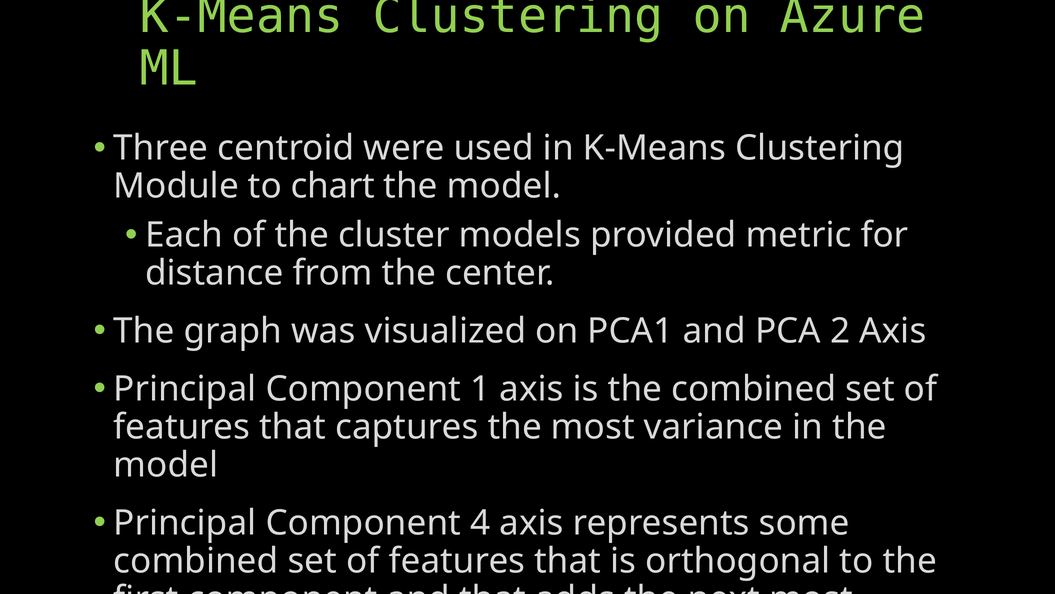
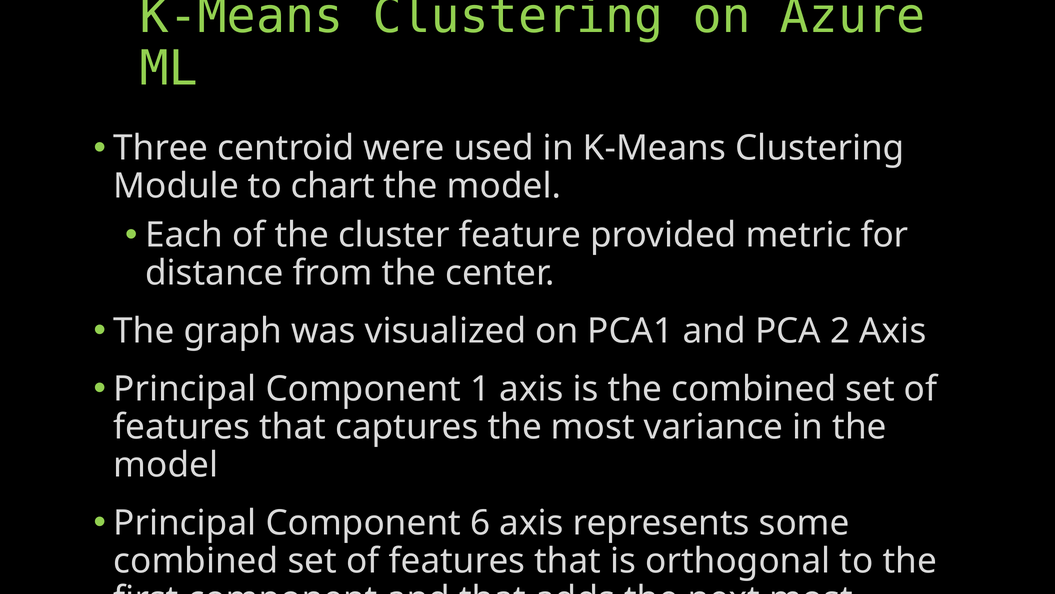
models: models -> feature
4: 4 -> 6
